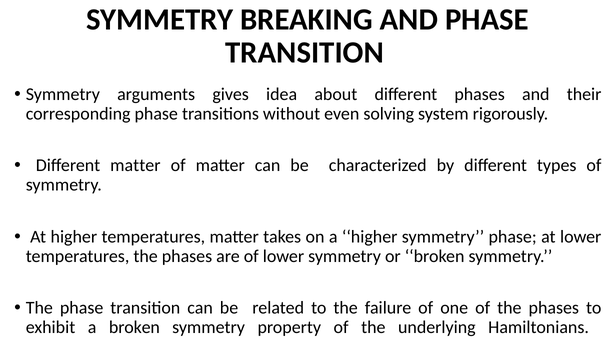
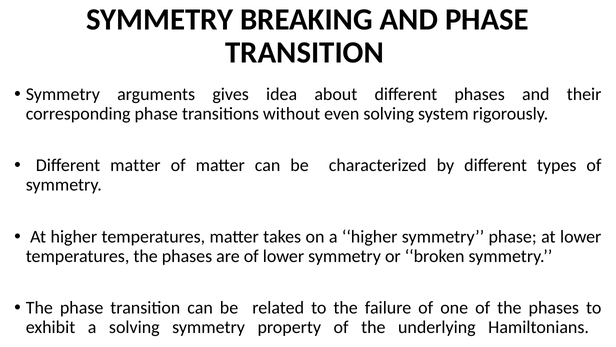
a broken: broken -> solving
